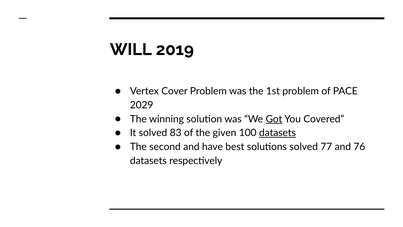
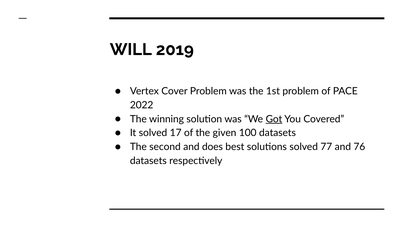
2029: 2029 -> 2022
83: 83 -> 17
datasets at (277, 133) underline: present -> none
have: have -> does
